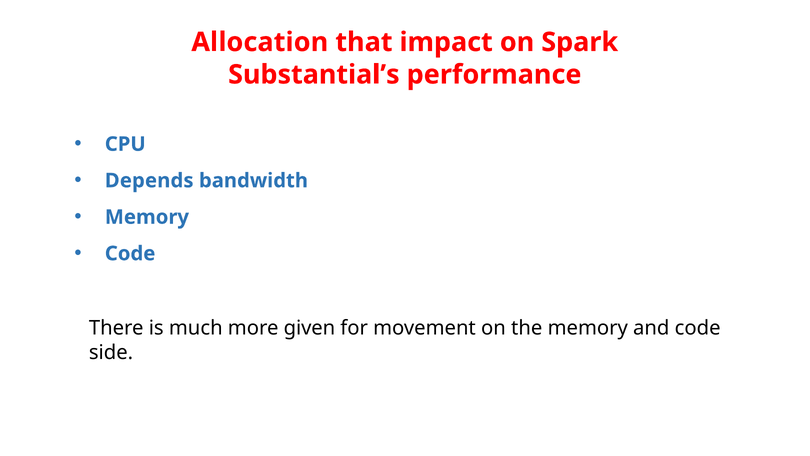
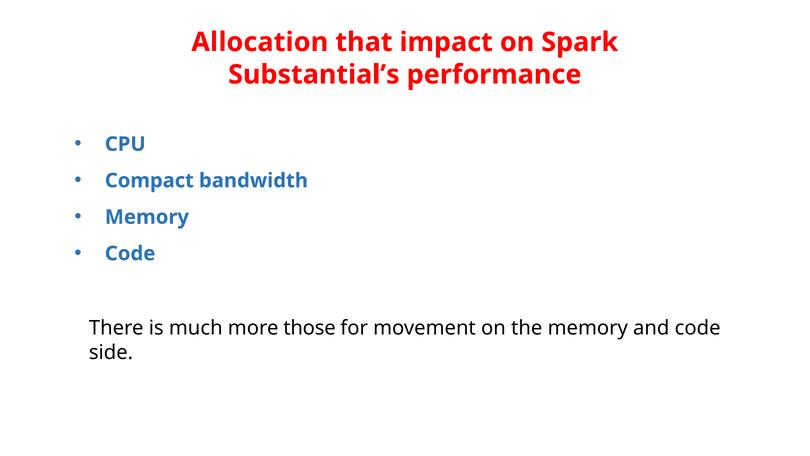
Depends: Depends -> Compact
given: given -> those
